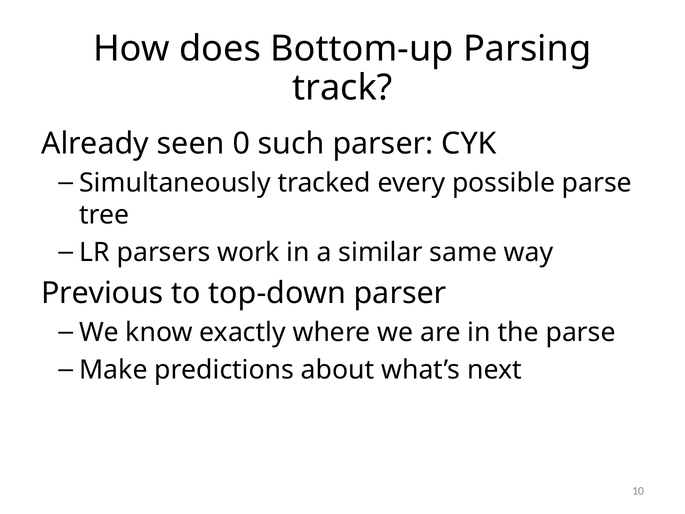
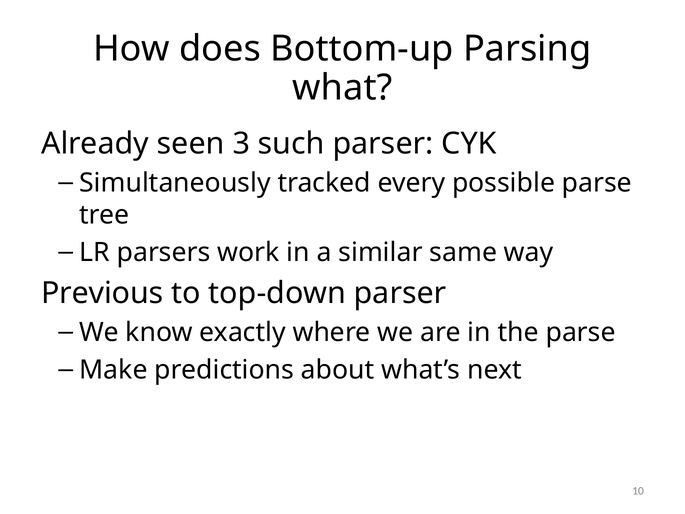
track: track -> what
0: 0 -> 3
